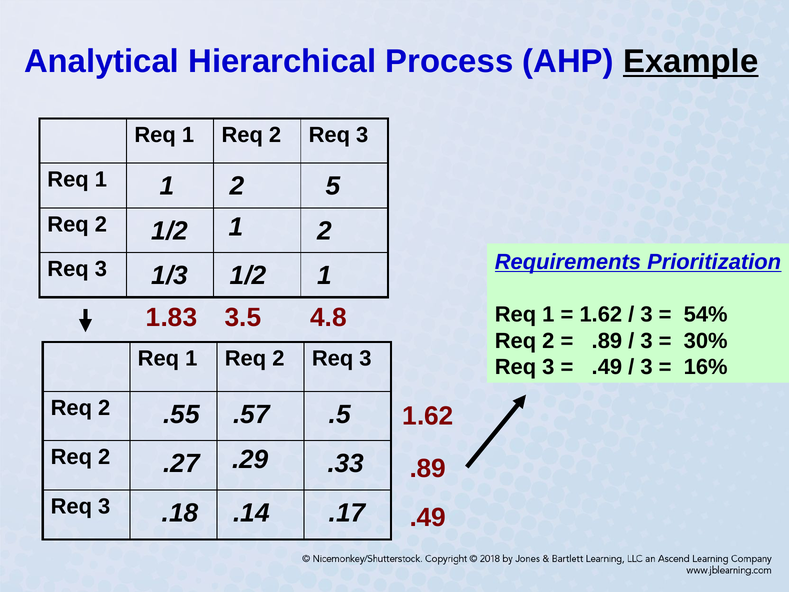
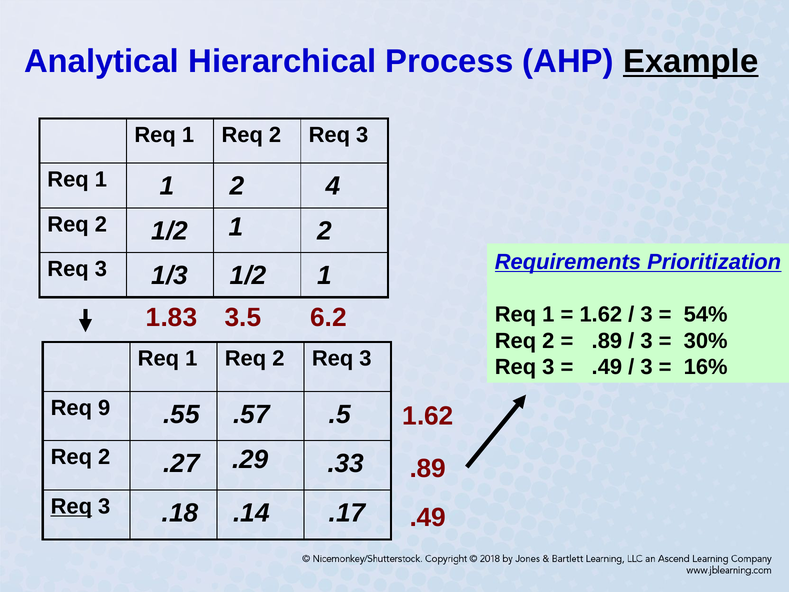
5: 5 -> 4
4.8: 4.8 -> 6.2
2 at (104, 408): 2 -> 9
Req at (71, 506) underline: none -> present
